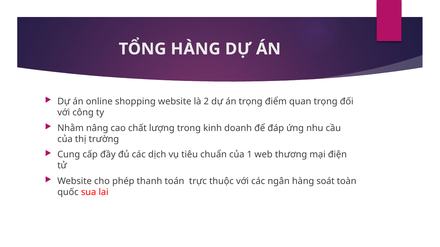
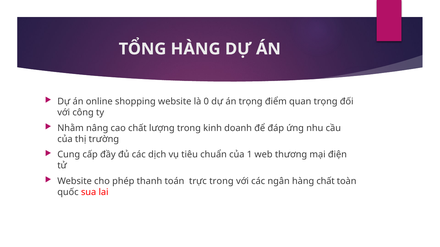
2: 2 -> 0
trực thuộc: thuộc -> trong
hàng soát: soát -> chất
